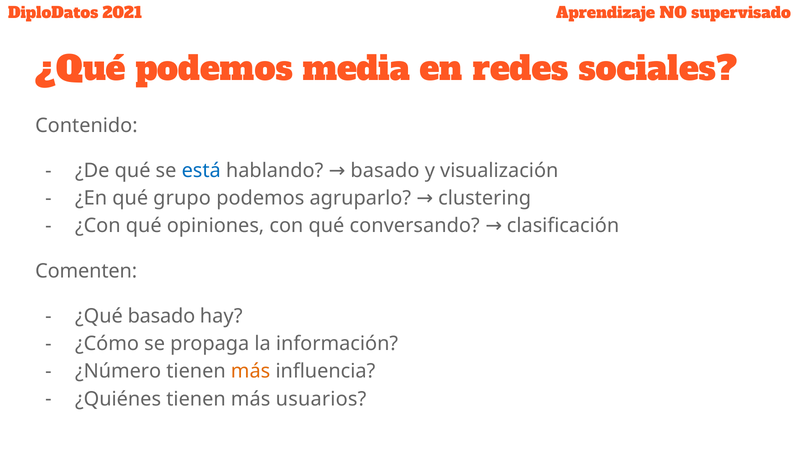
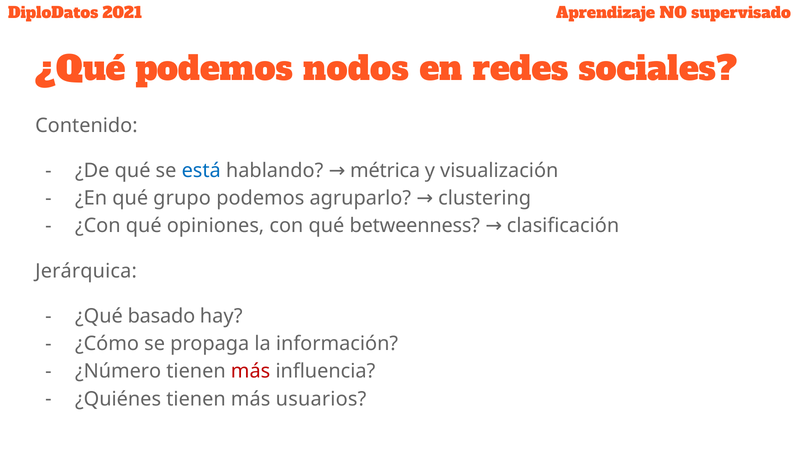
media: media -> nodos
hablando basado: basado -> métrica
conversando: conversando -> betweenness
Comenten: Comenten -> Jerárquica
más at (251, 371) colour: orange -> red
